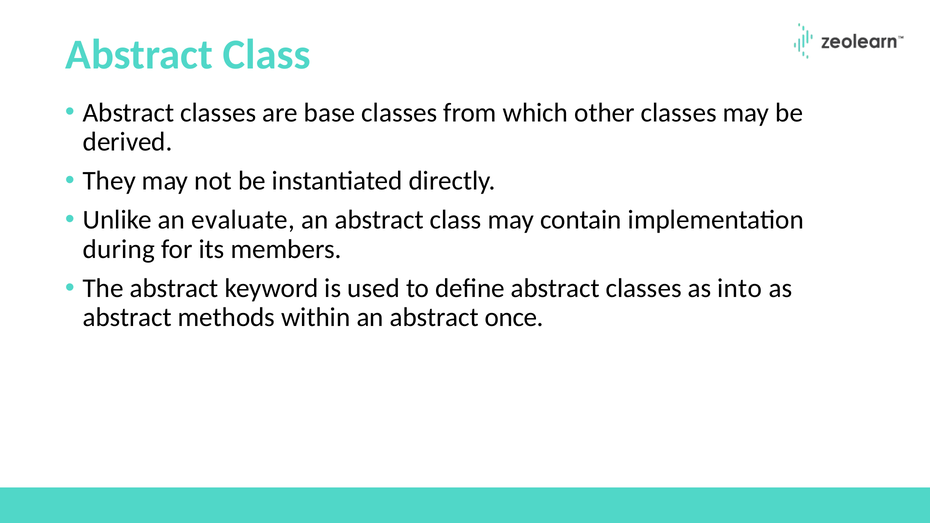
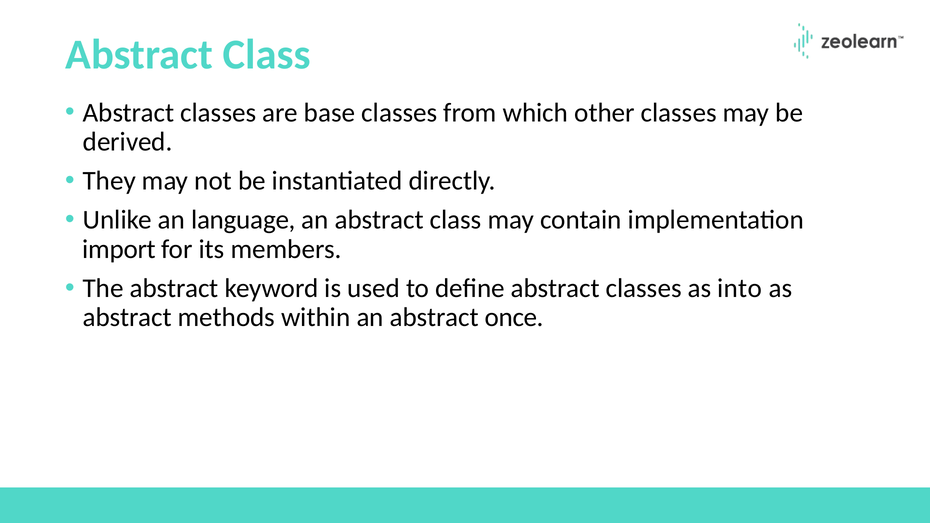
evaluate: evaluate -> language
during: during -> import
